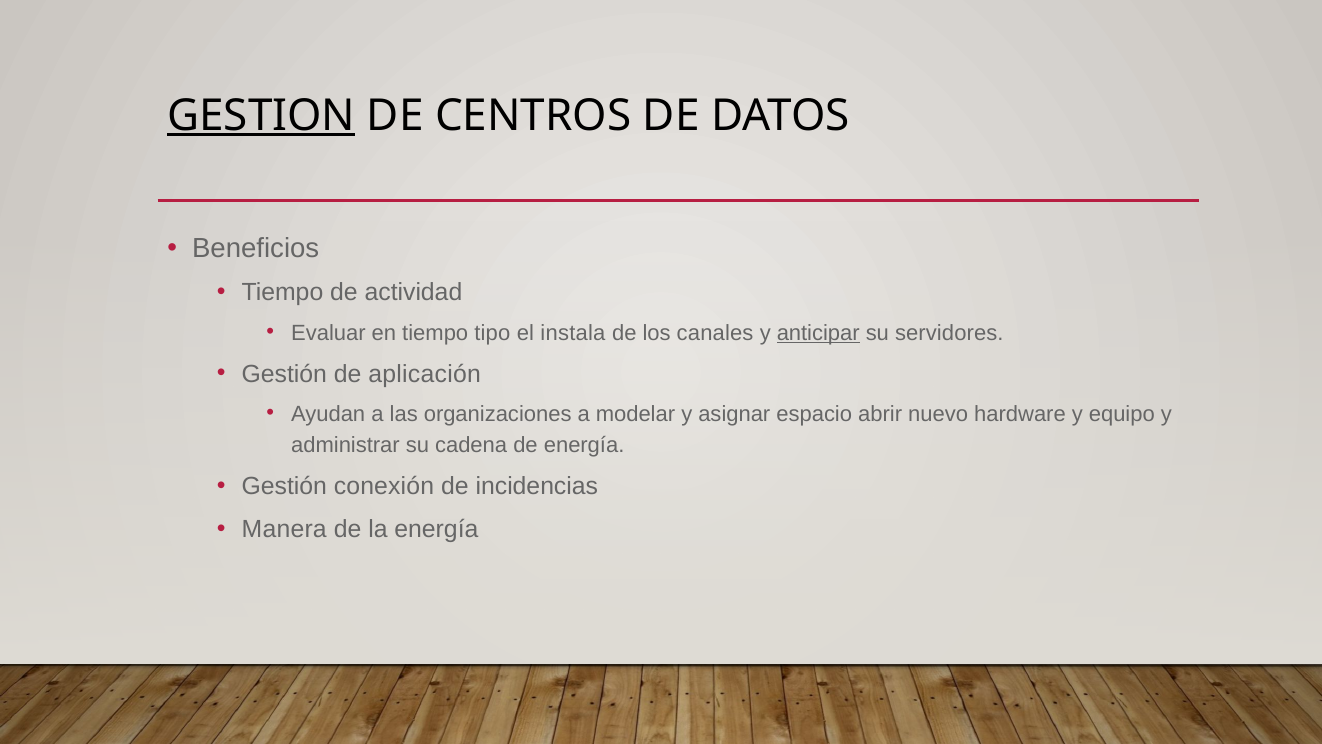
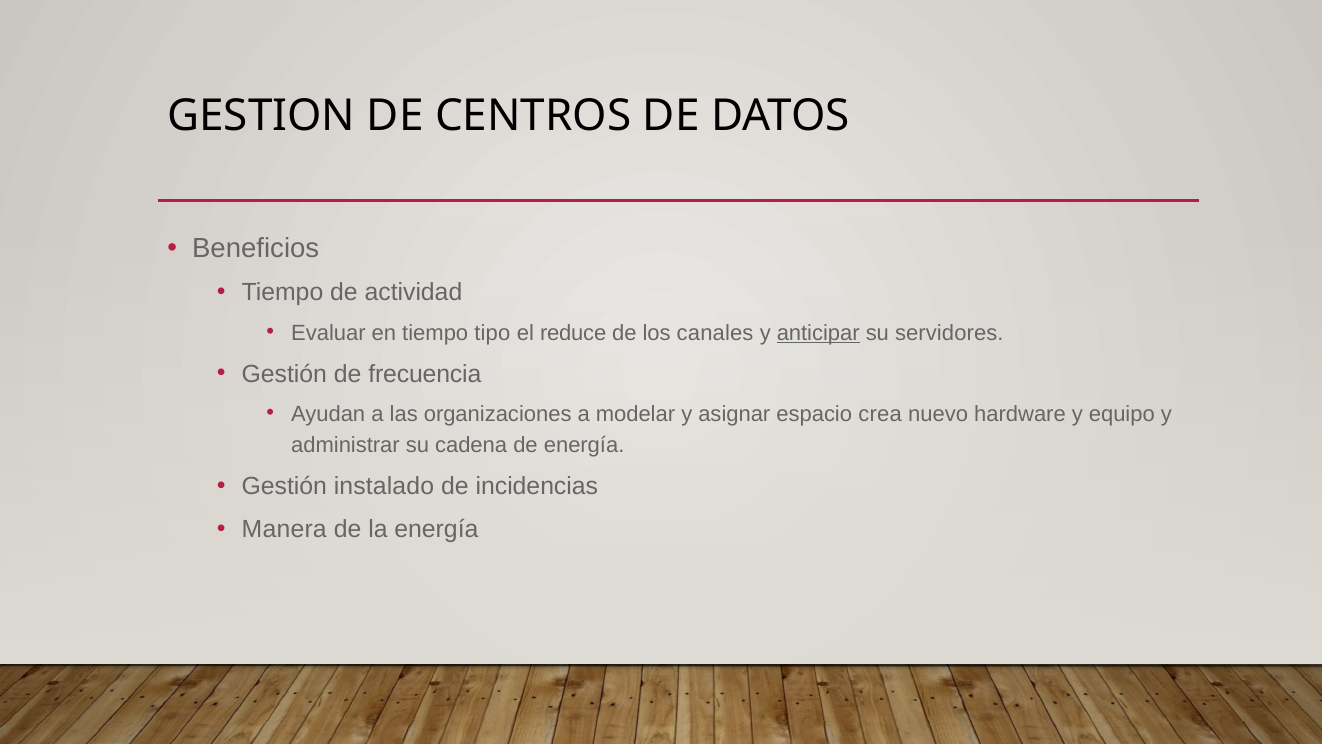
GESTION underline: present -> none
instala: instala -> reduce
aplicación: aplicación -> frecuencia
abrir: abrir -> crea
conexión: conexión -> instalado
